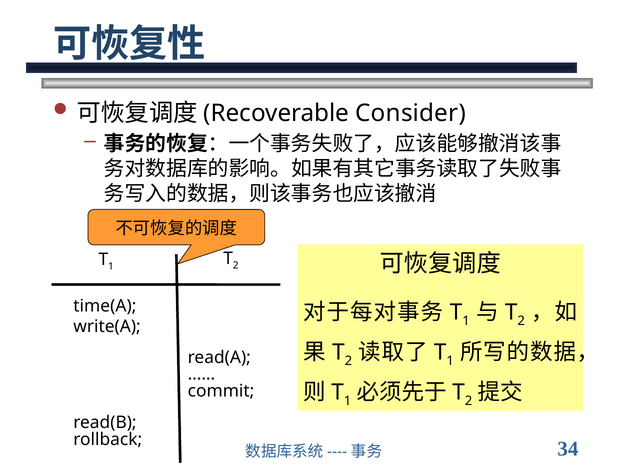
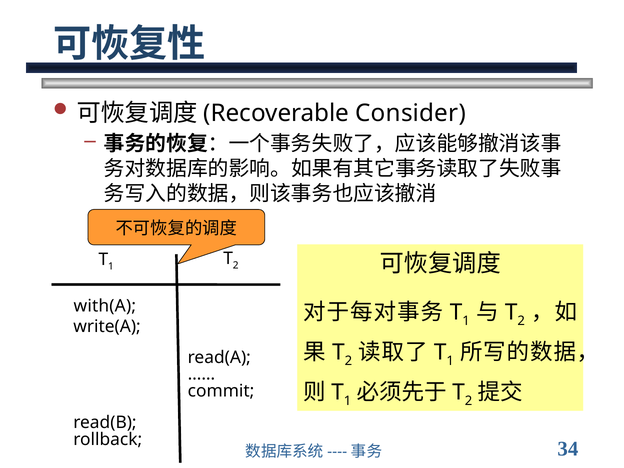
time(A: time(A -> with(A
